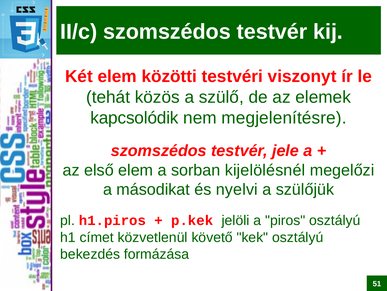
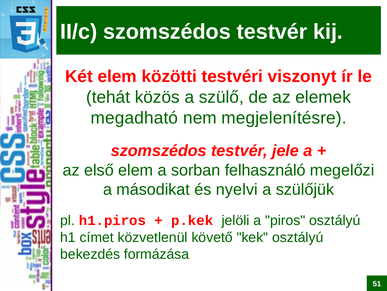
kapcsolódik: kapcsolódik -> megadható
kijelölésnél: kijelölésnél -> felhasználó
